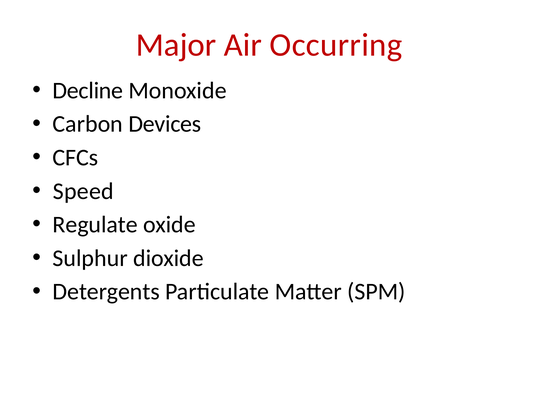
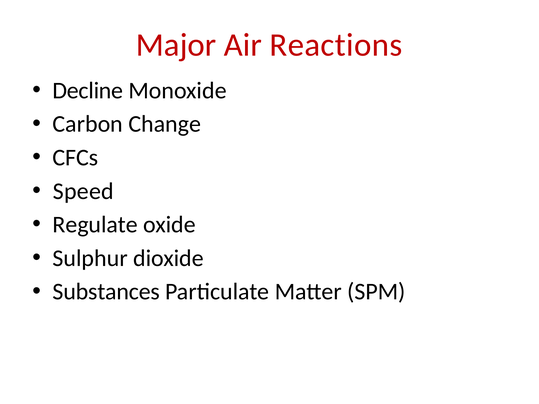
Occurring: Occurring -> Reactions
Devices: Devices -> Change
Detergents: Detergents -> Substances
